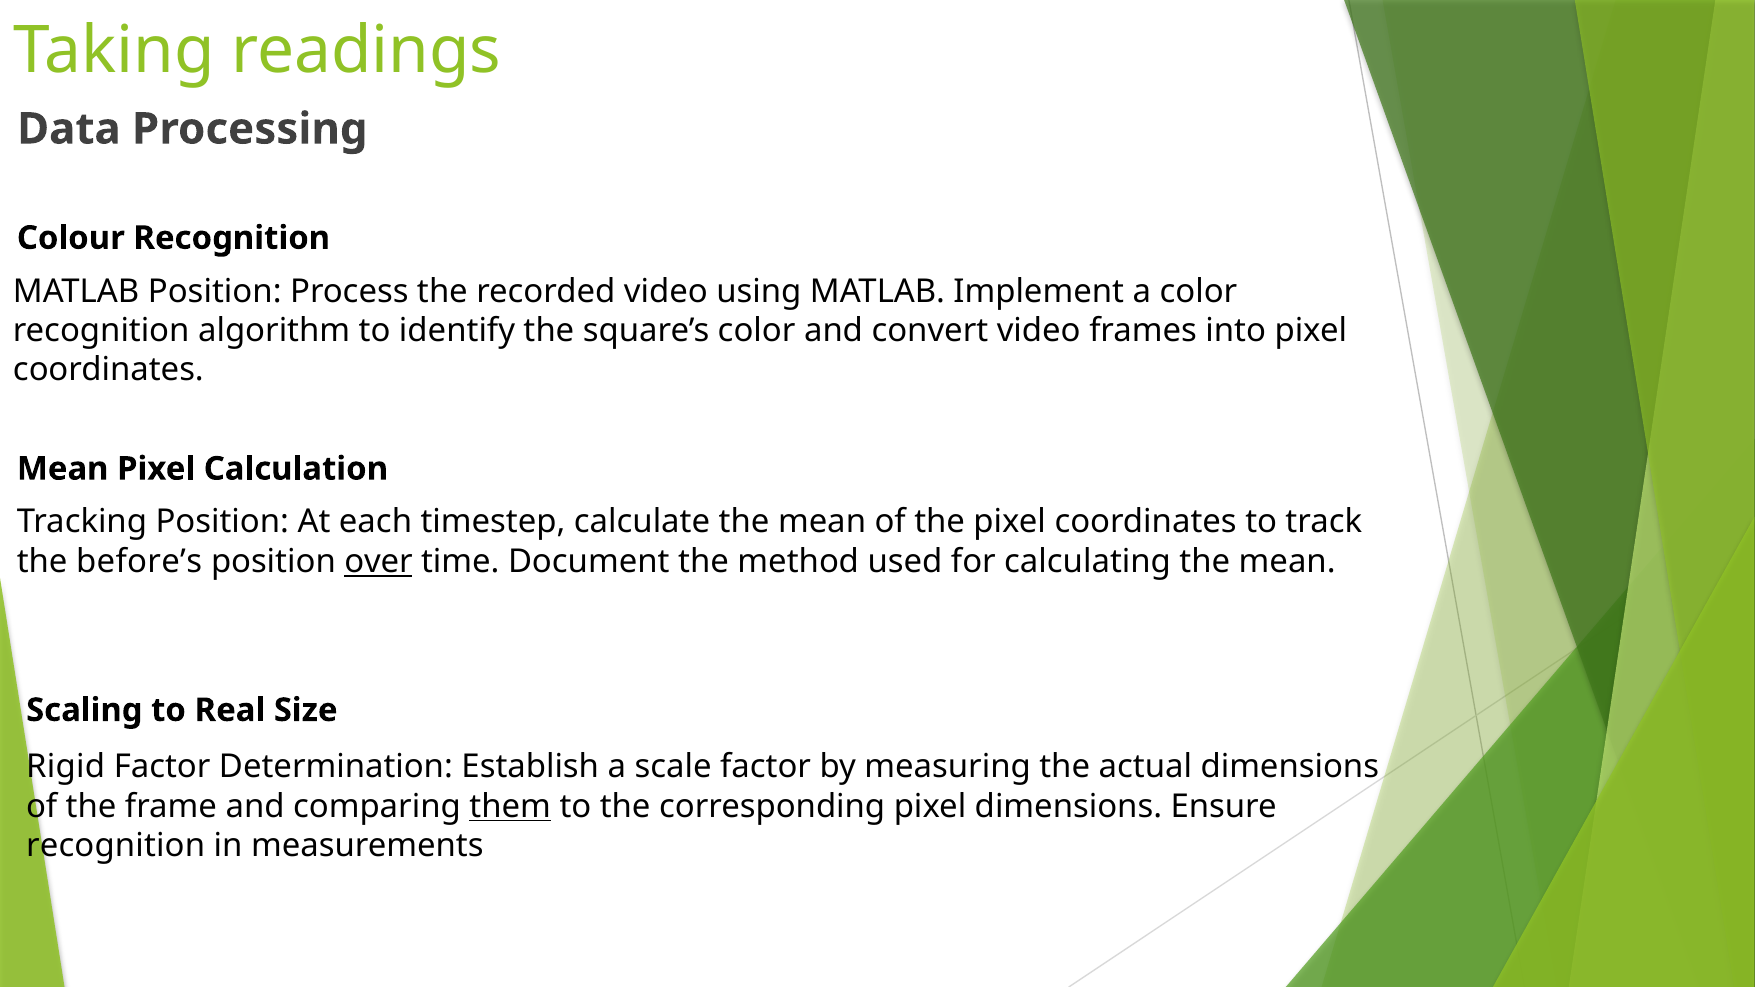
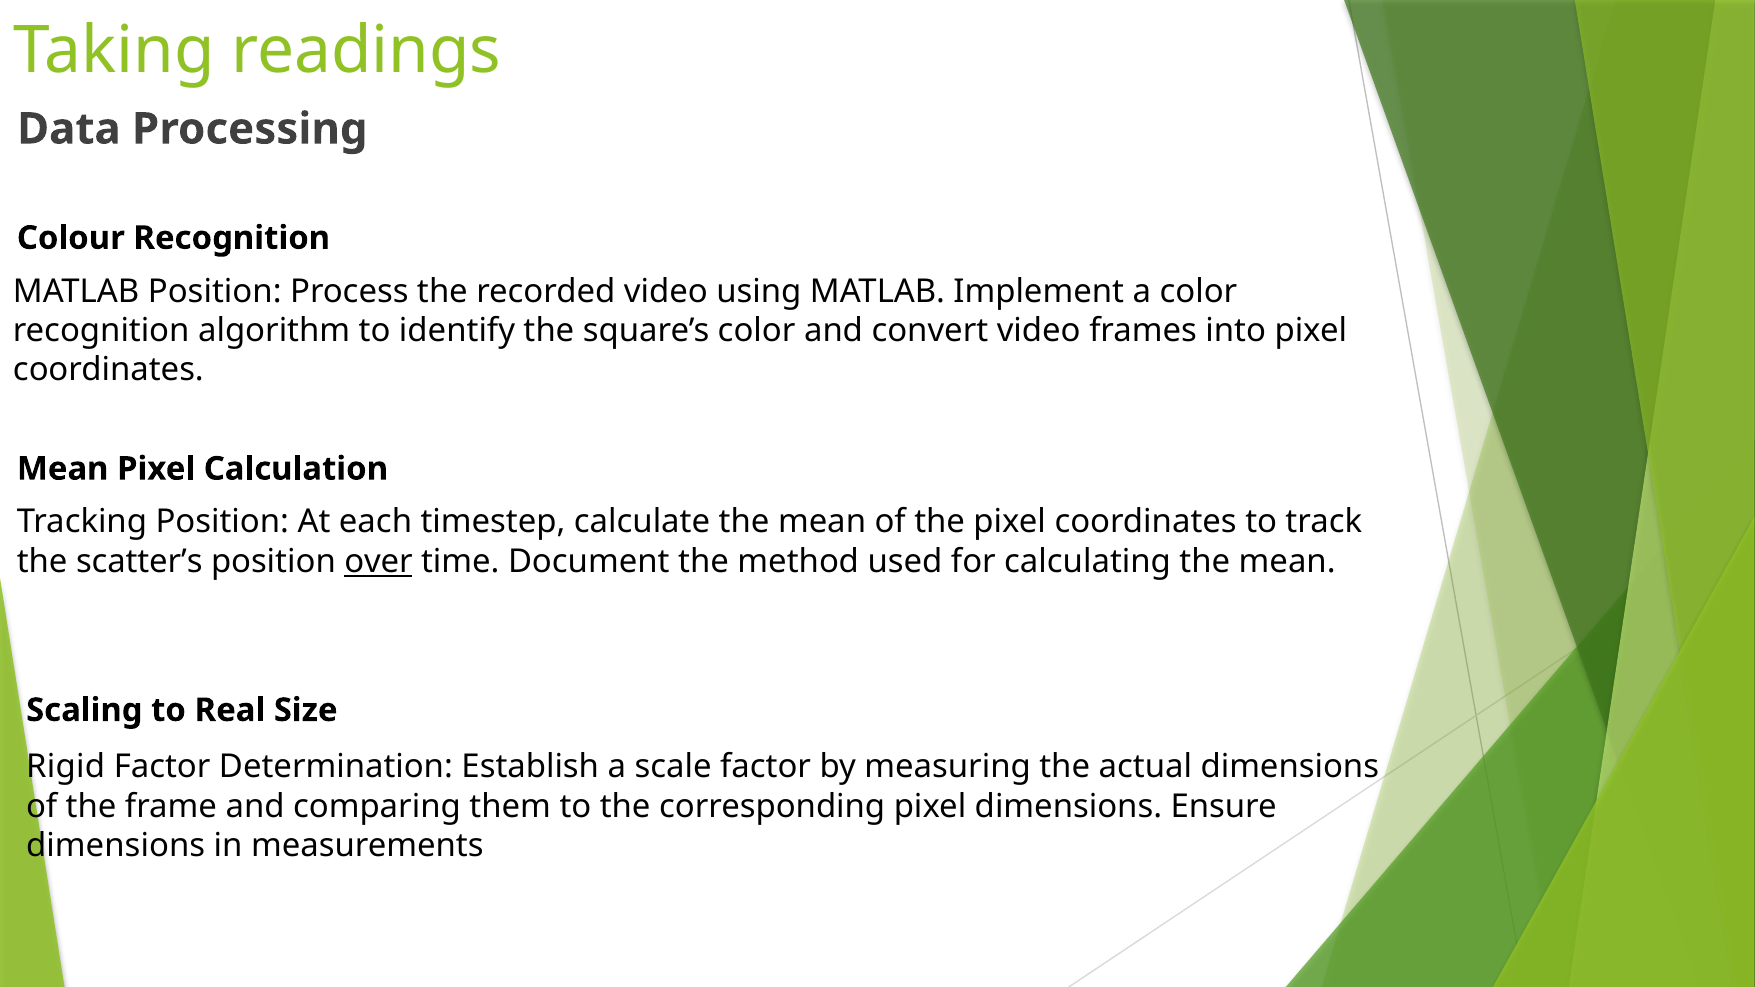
before’s: before’s -> scatter’s
them underline: present -> none
recognition at (116, 846): recognition -> dimensions
